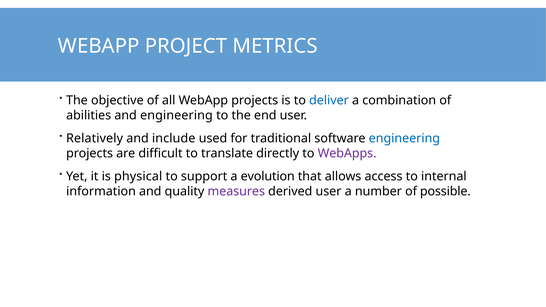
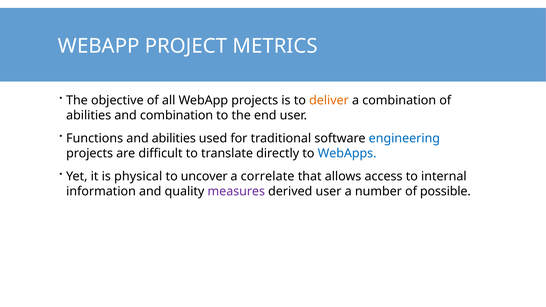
deliver colour: blue -> orange
and engineering: engineering -> combination
Relatively: Relatively -> Functions
and include: include -> abilities
WebApps colour: purple -> blue
support: support -> uncover
evolution: evolution -> correlate
